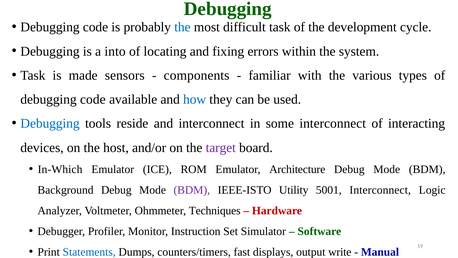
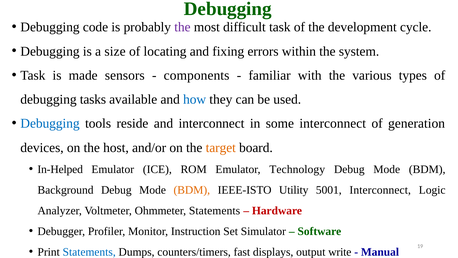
the at (182, 27) colour: blue -> purple
into: into -> size
code at (93, 99): code -> tasks
interacting: interacting -> generation
target colour: purple -> orange
In-Which: In-Which -> In-Helped
Architecture: Architecture -> Technology
BDM at (192, 190) colour: purple -> orange
Ohmmeter Techniques: Techniques -> Statements
